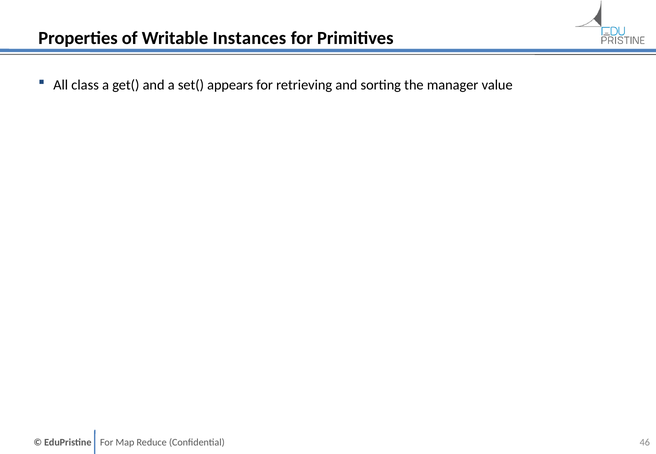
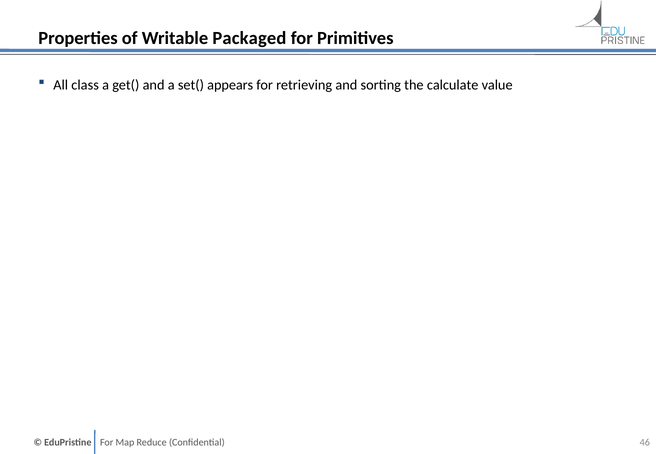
Instances: Instances -> Packaged
manager: manager -> calculate
